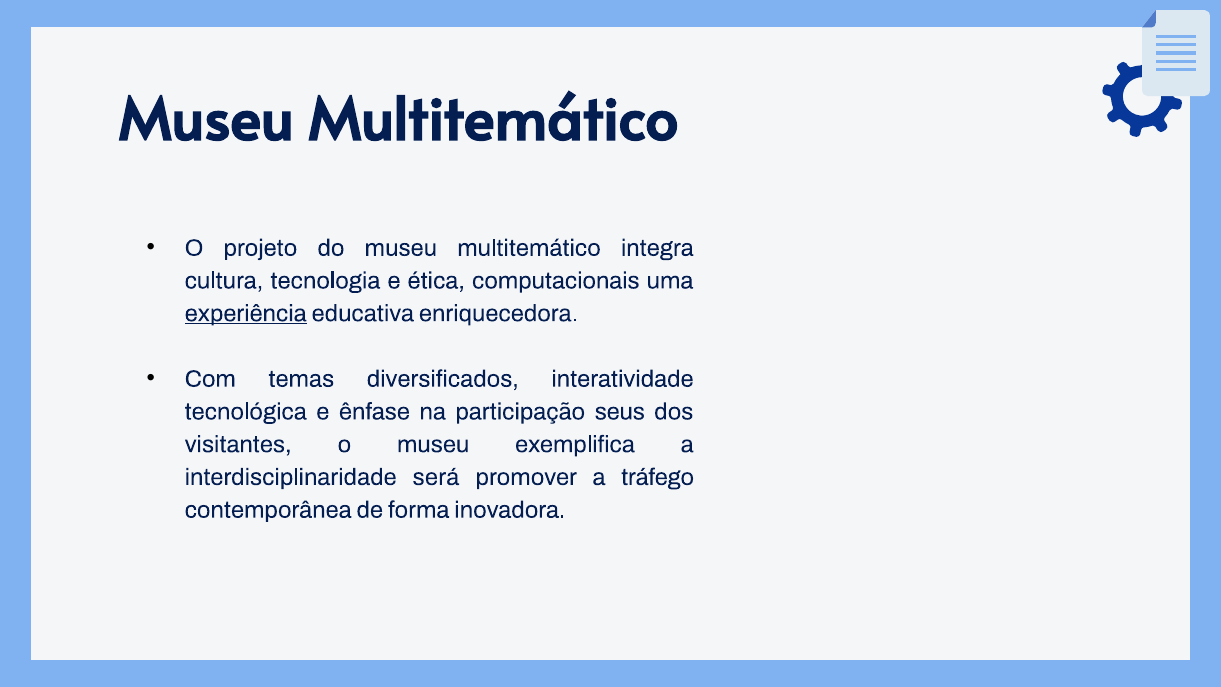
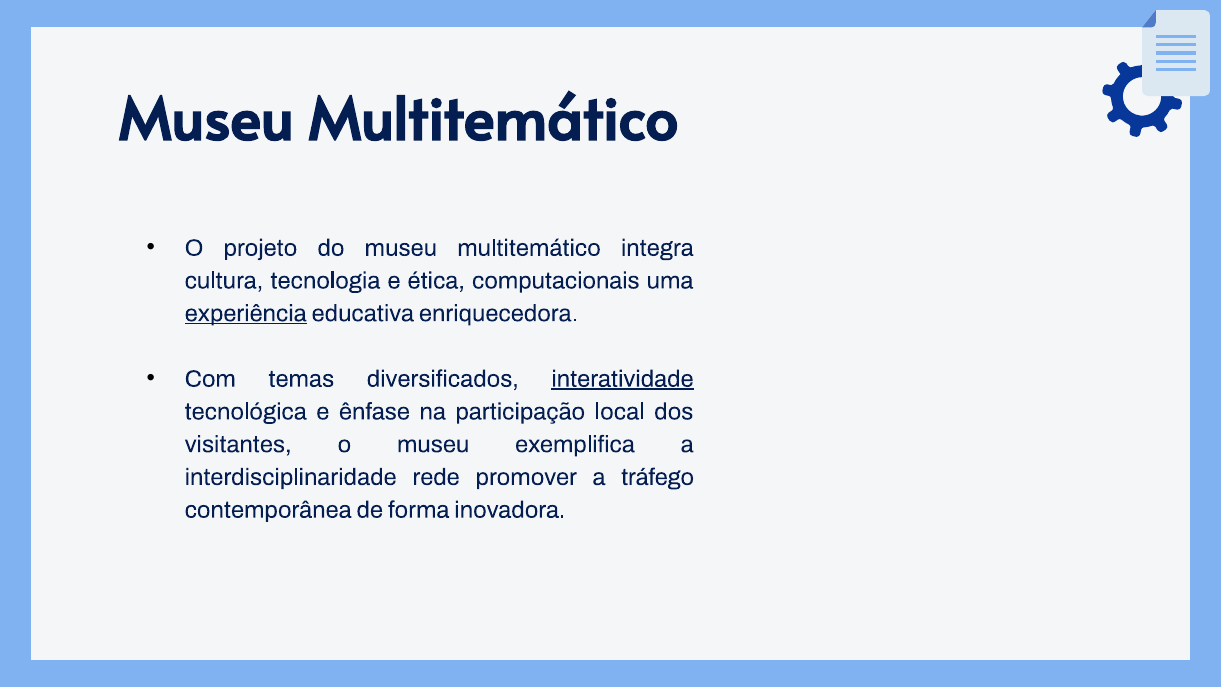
interatividade underline: none -> present
seus: seus -> local
será: será -> rede
